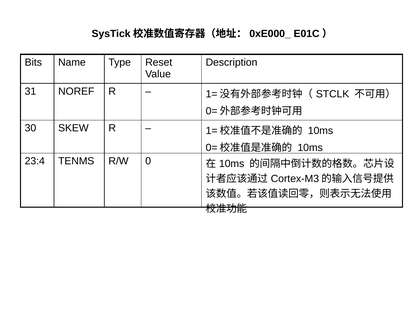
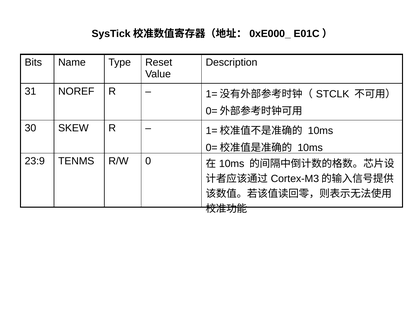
23:4: 23:4 -> 23:9
